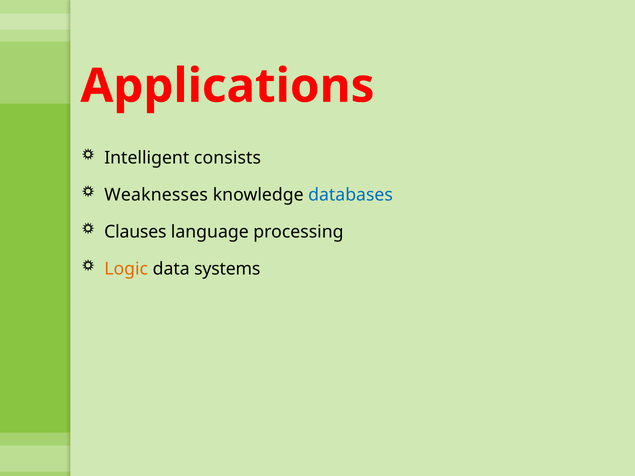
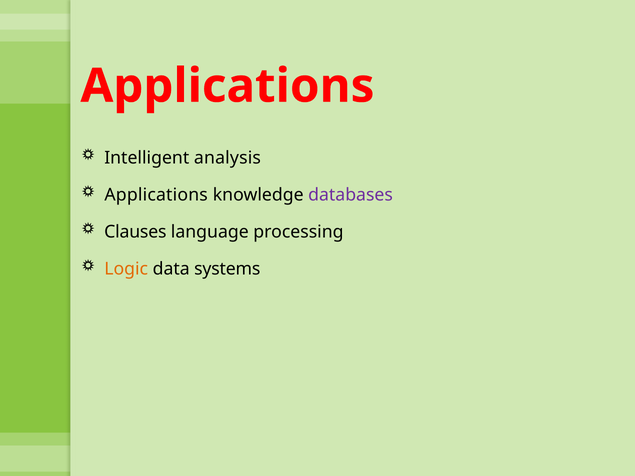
consists: consists -> analysis
Weaknesses at (156, 195): Weaknesses -> Applications
databases colour: blue -> purple
